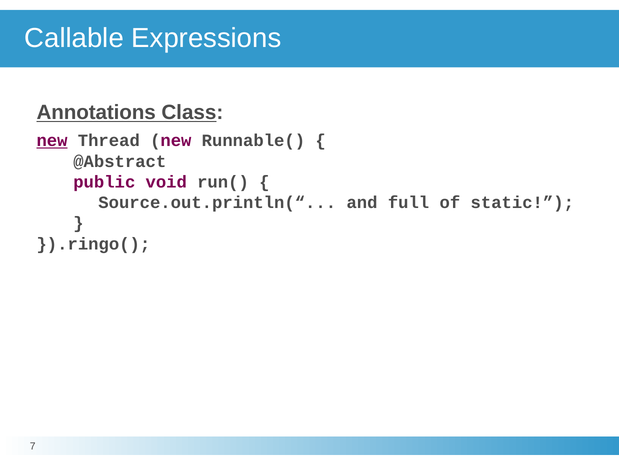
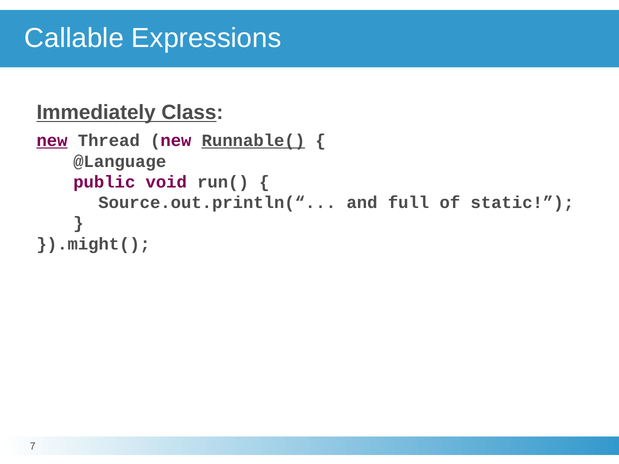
Annotations: Annotations -> Immediately
Runnable( underline: none -> present
@Abstract: @Abstract -> @Language
}).ringo(: }).ringo( -> }).might(
